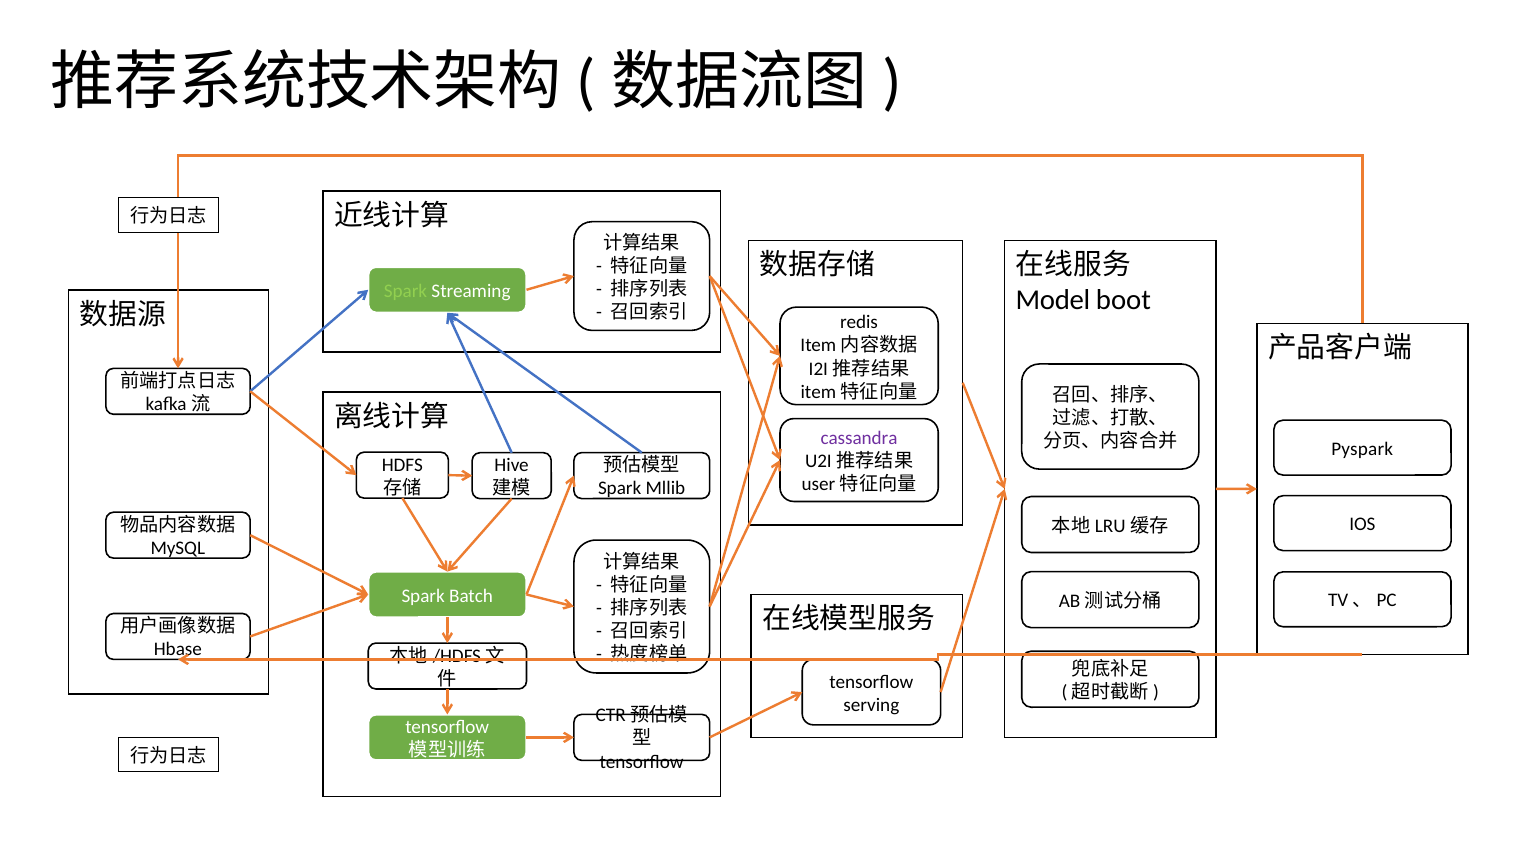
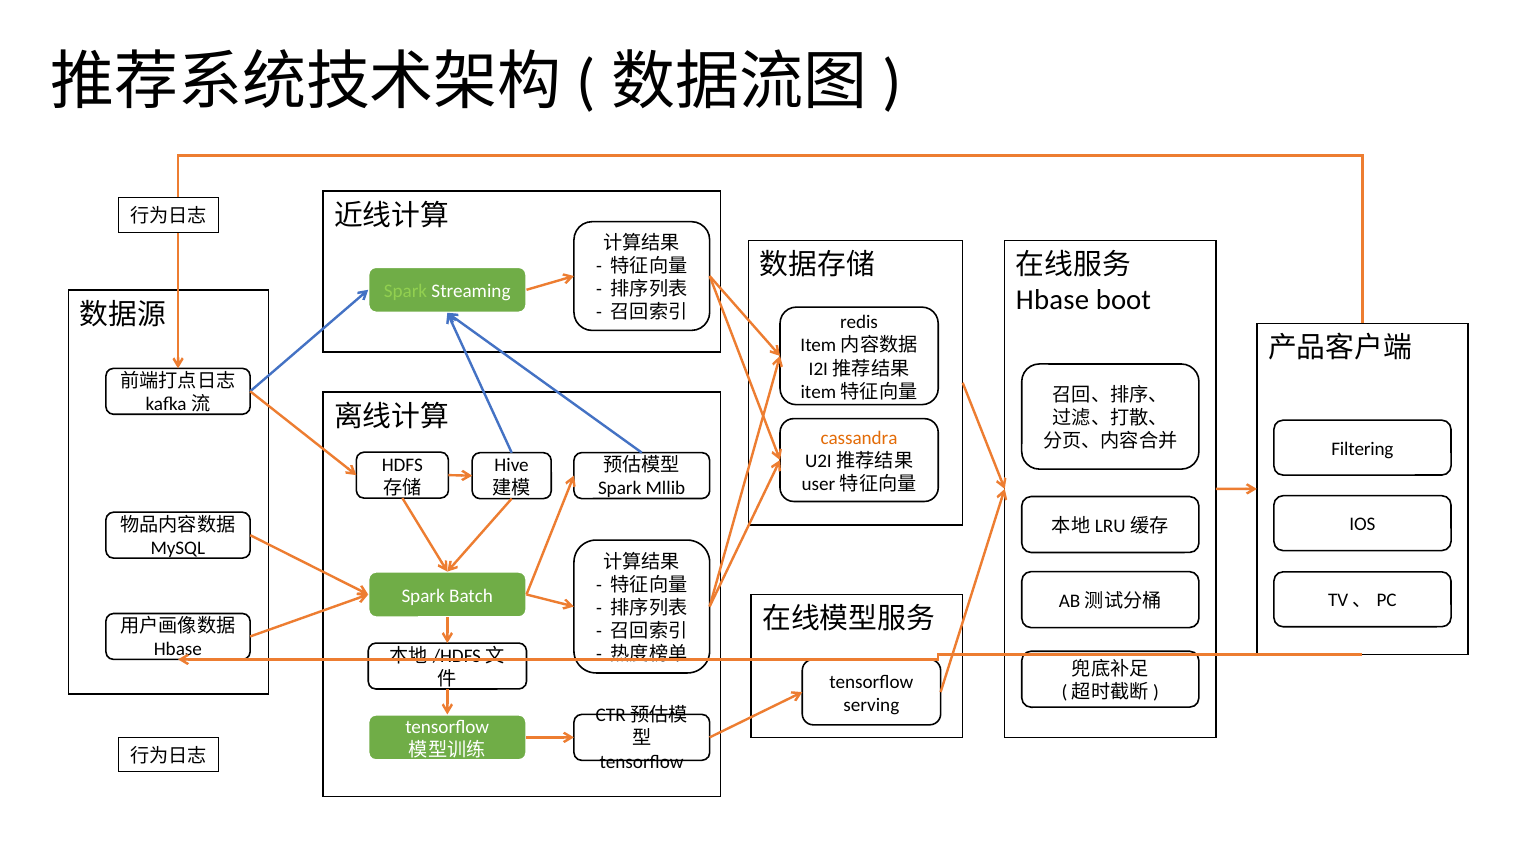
Model at (1053, 300): Model -> Hbase
cassandra colour: purple -> orange
Pyspark: Pyspark -> Filtering
